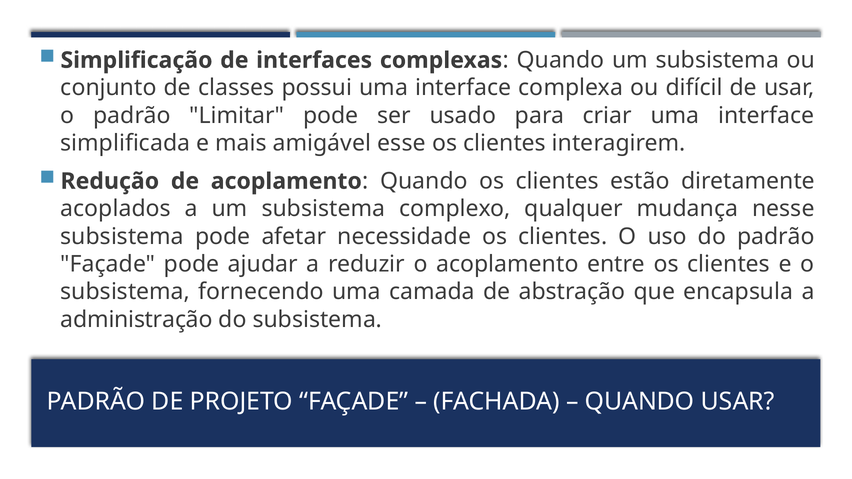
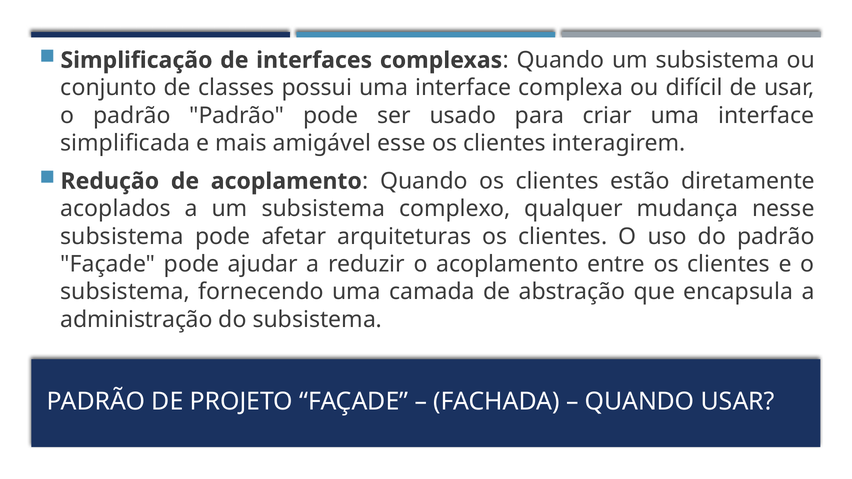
padrão Limitar: Limitar -> Padrão
necessidade: necessidade -> arquiteturas
